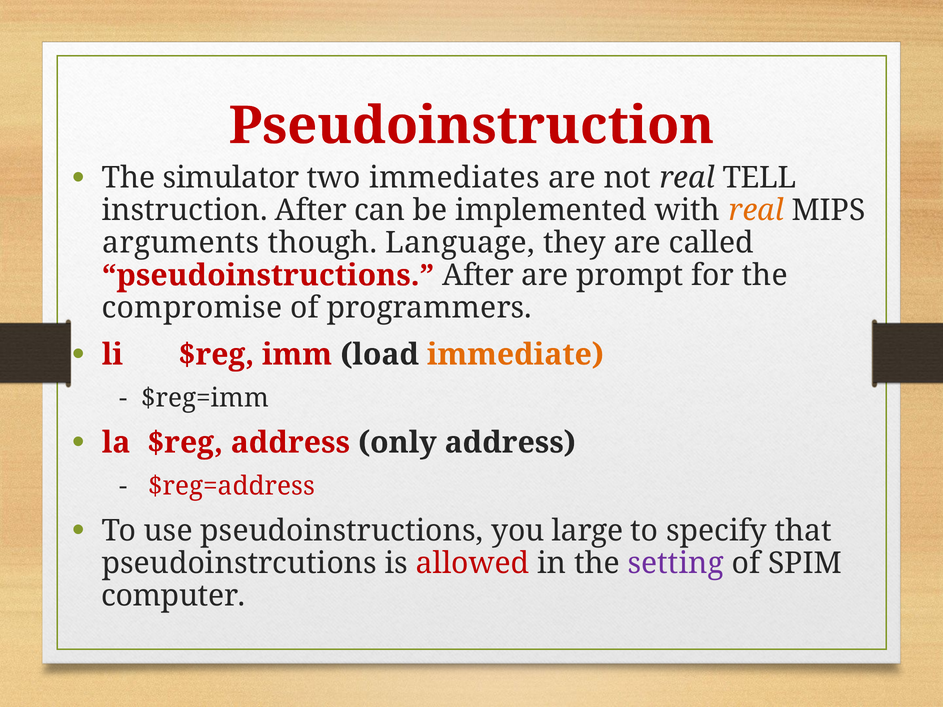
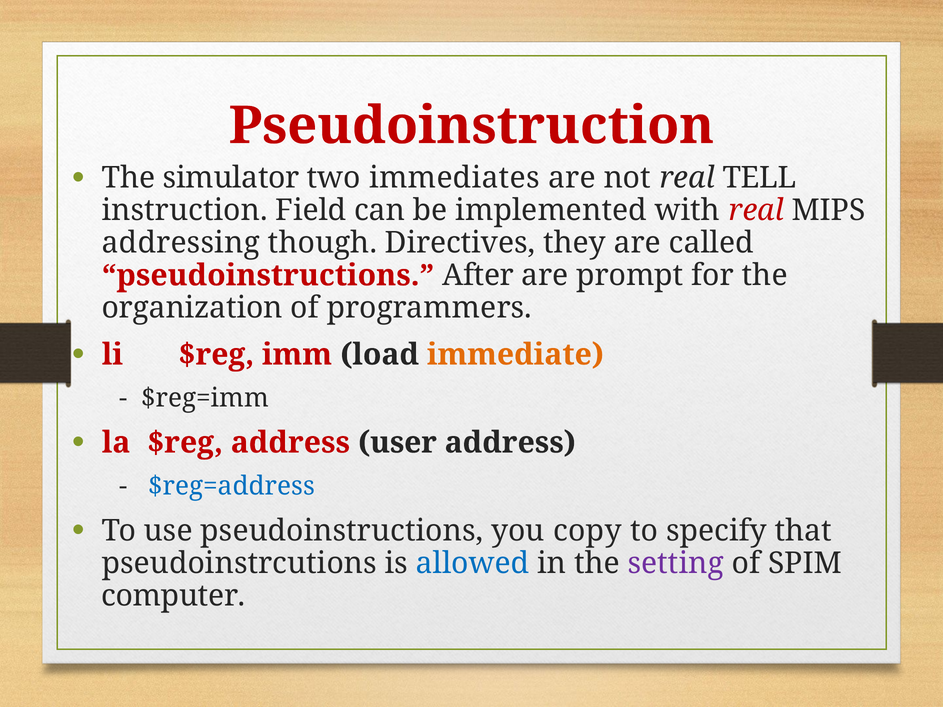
instruction After: After -> Field
real at (756, 210) colour: orange -> red
arguments: arguments -> addressing
Language: Language -> Directives
compromise: compromise -> organization
only: only -> user
$reg=address colour: red -> blue
large: large -> copy
allowed colour: red -> blue
